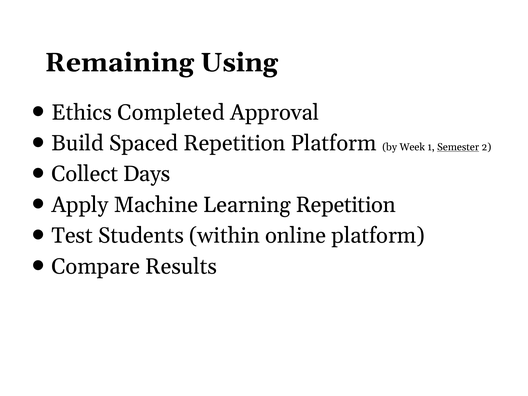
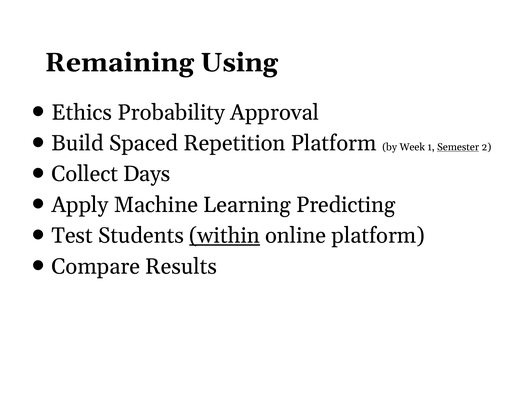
Completed: Completed -> Probability
Learning Repetition: Repetition -> Predicting
within underline: none -> present
